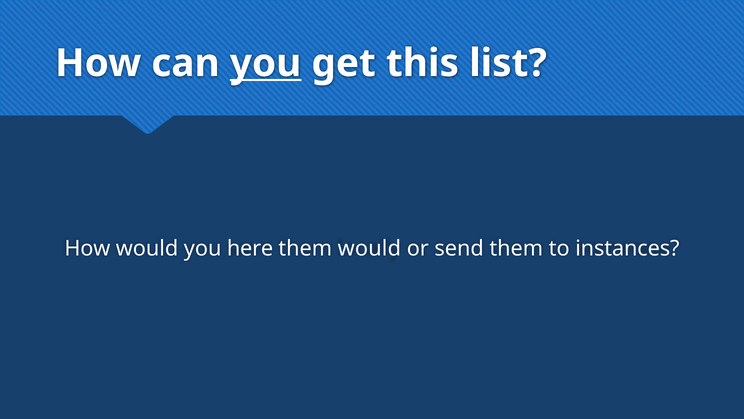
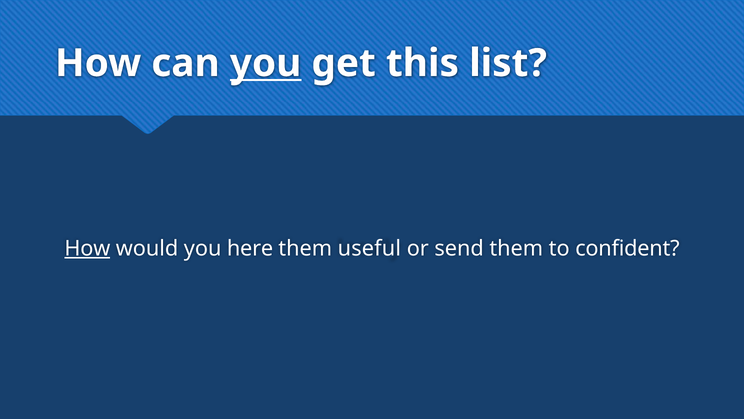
How at (87, 248) underline: none -> present
them would: would -> useful
instances: instances -> confident
